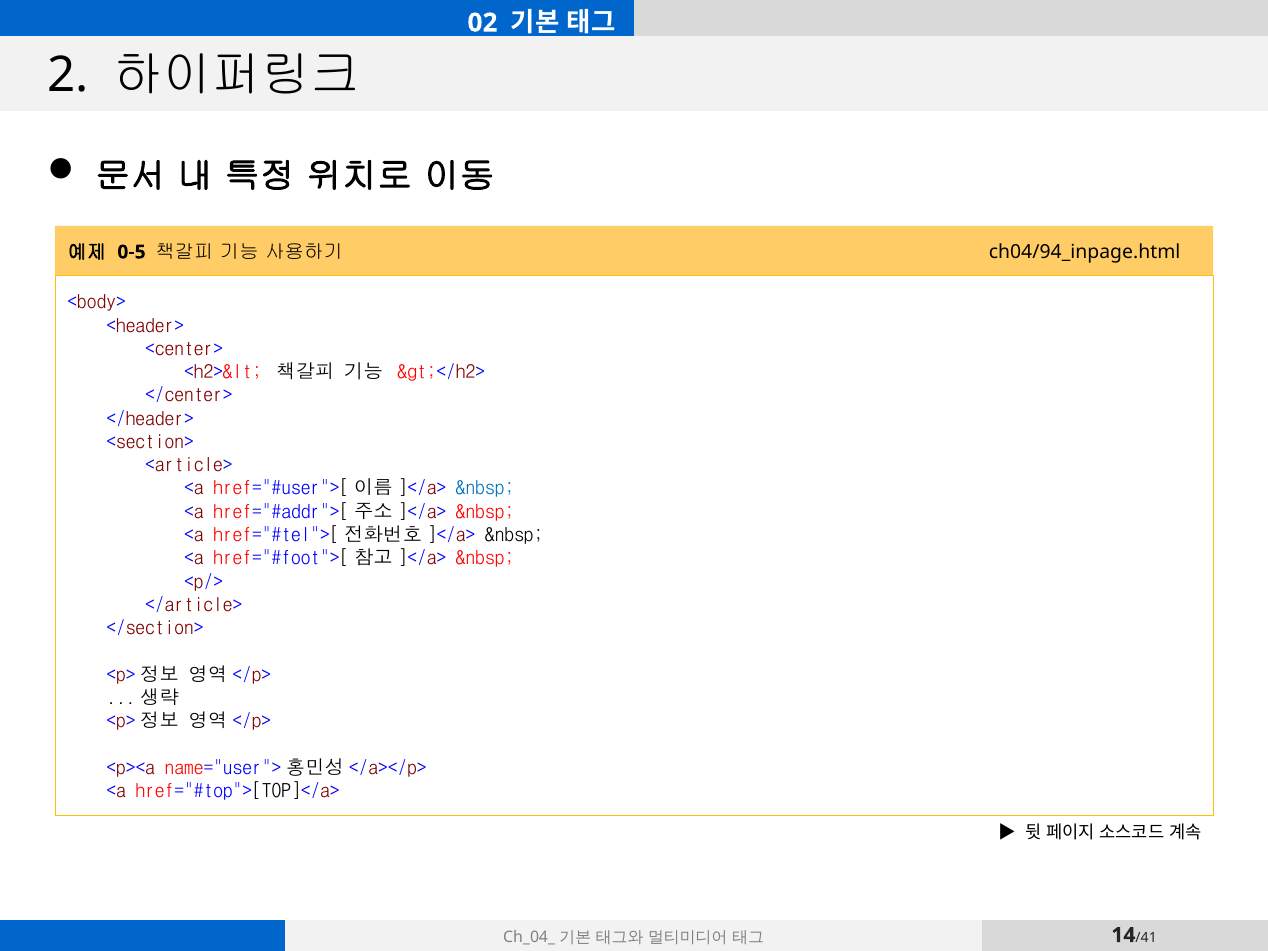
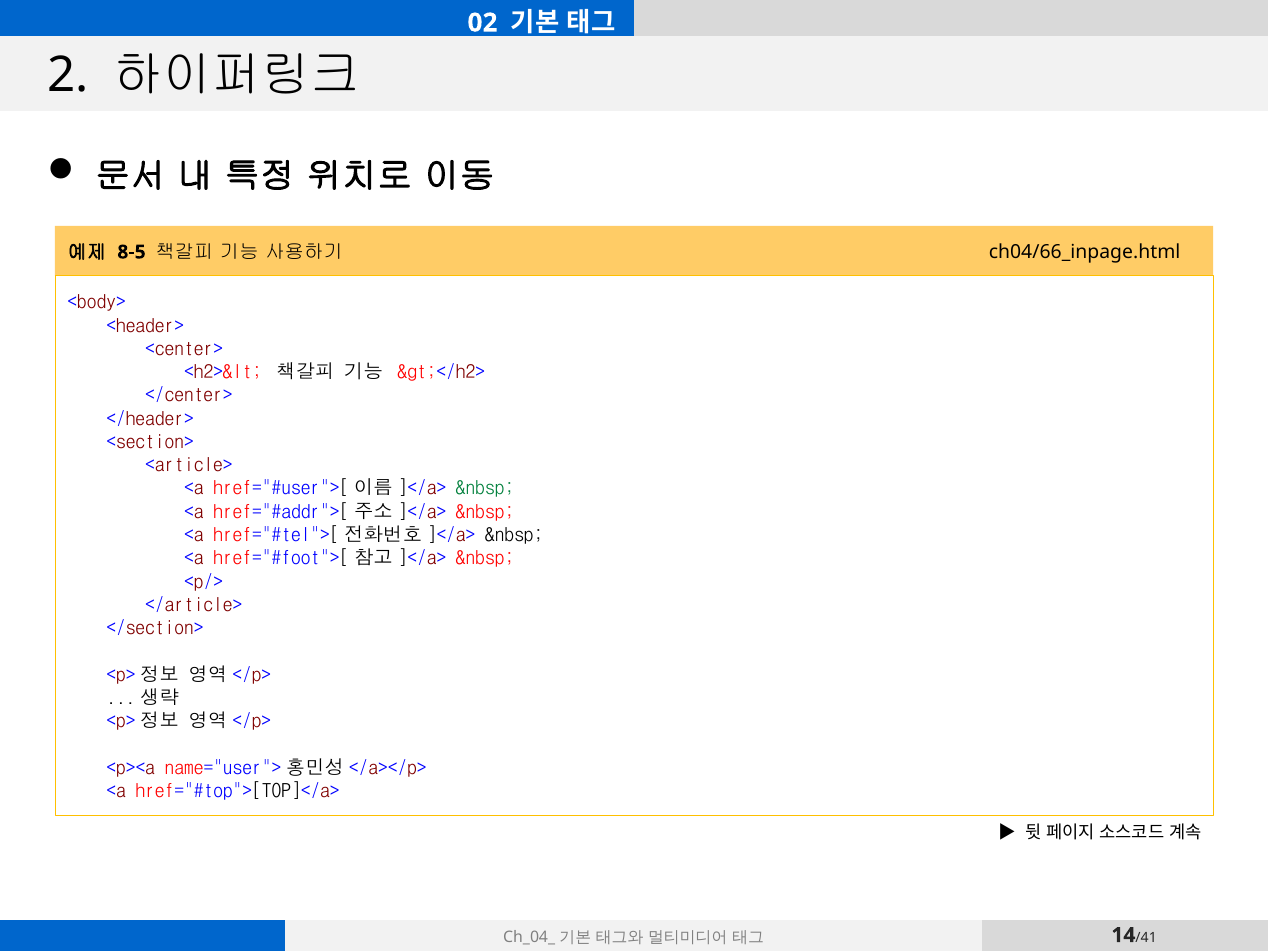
0-5: 0-5 -> 8-5
ch04/94_inpage.html: ch04/94_inpage.html -> ch04/66_inpage.html
&nbsp at (485, 489) colour: blue -> green
